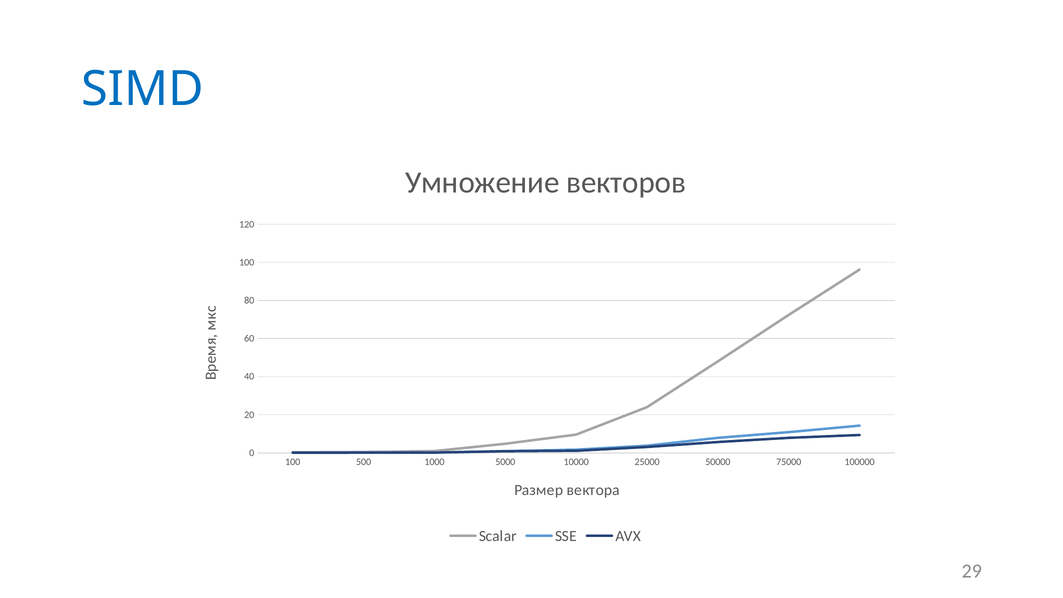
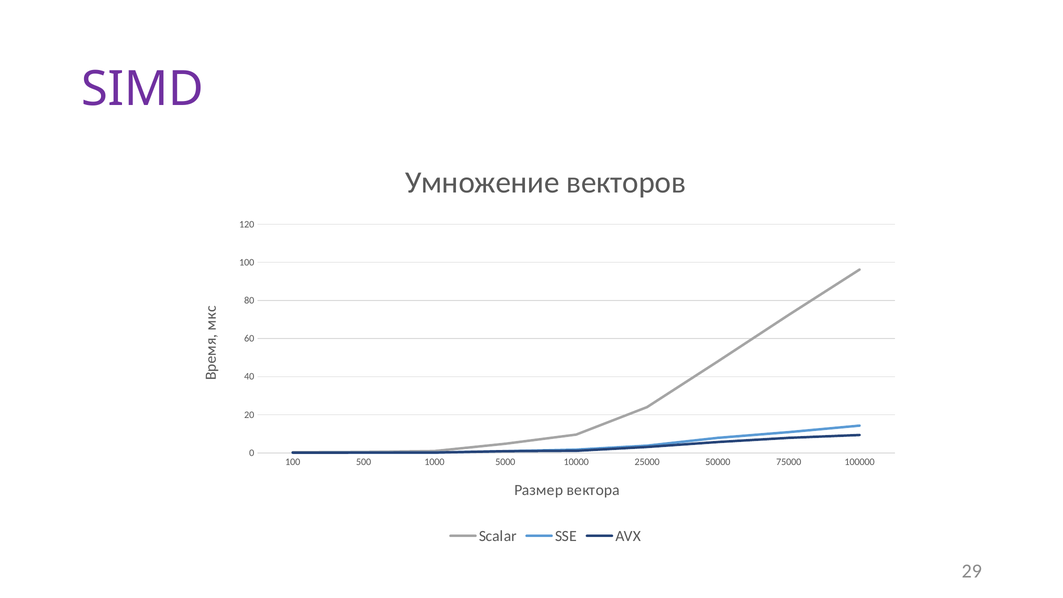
SIMD colour: blue -> purple
